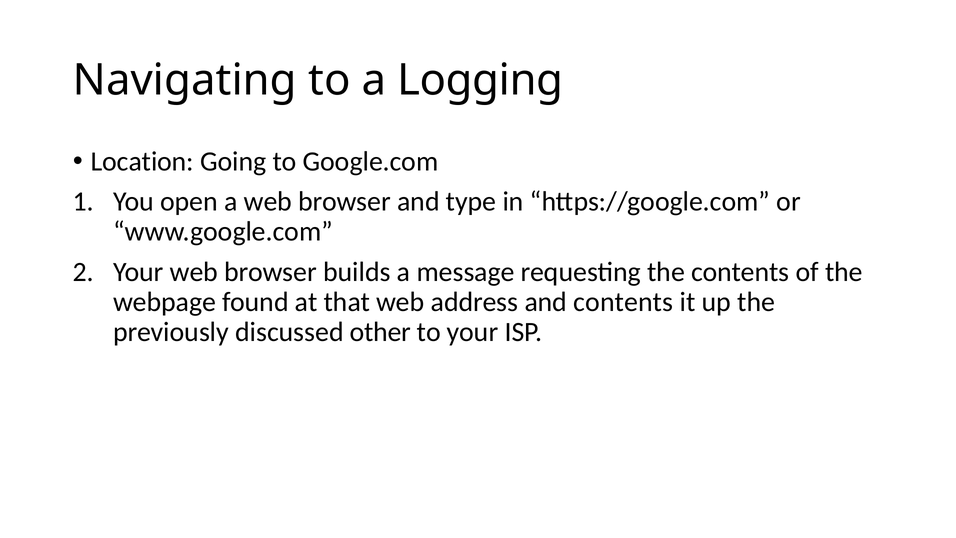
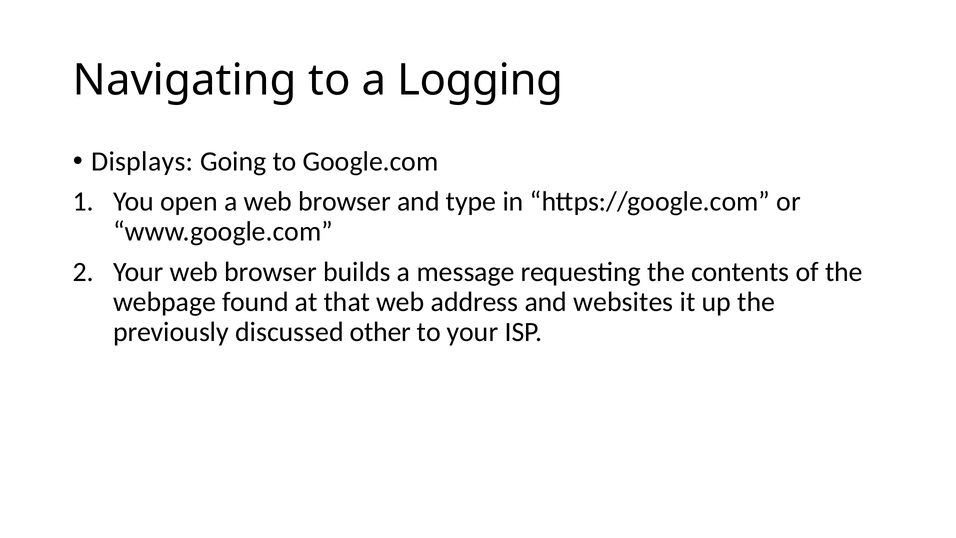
Location: Location -> Displays
and contents: contents -> websites
